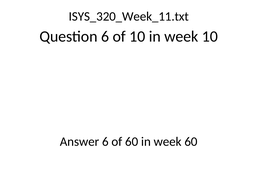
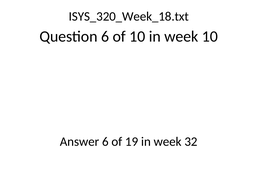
ISYS_320_Week_11.txt: ISYS_320_Week_11.txt -> ISYS_320_Week_18.txt
of 60: 60 -> 19
week 60: 60 -> 32
